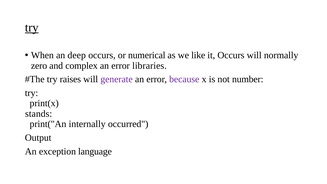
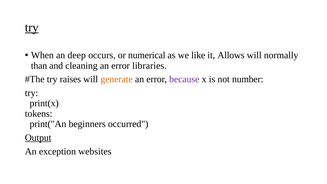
it Occurs: Occurs -> Allows
zero: zero -> than
complex: complex -> cleaning
generate colour: purple -> orange
stands: stands -> tokens
internally: internally -> beginners
Output underline: none -> present
language: language -> websites
